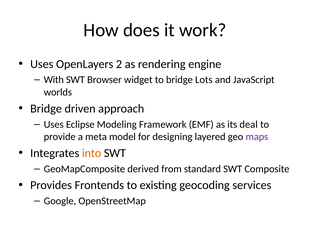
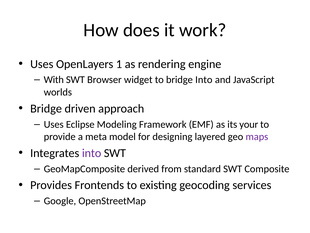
2: 2 -> 1
bridge Lots: Lots -> Into
deal: deal -> your
into at (92, 153) colour: orange -> purple
